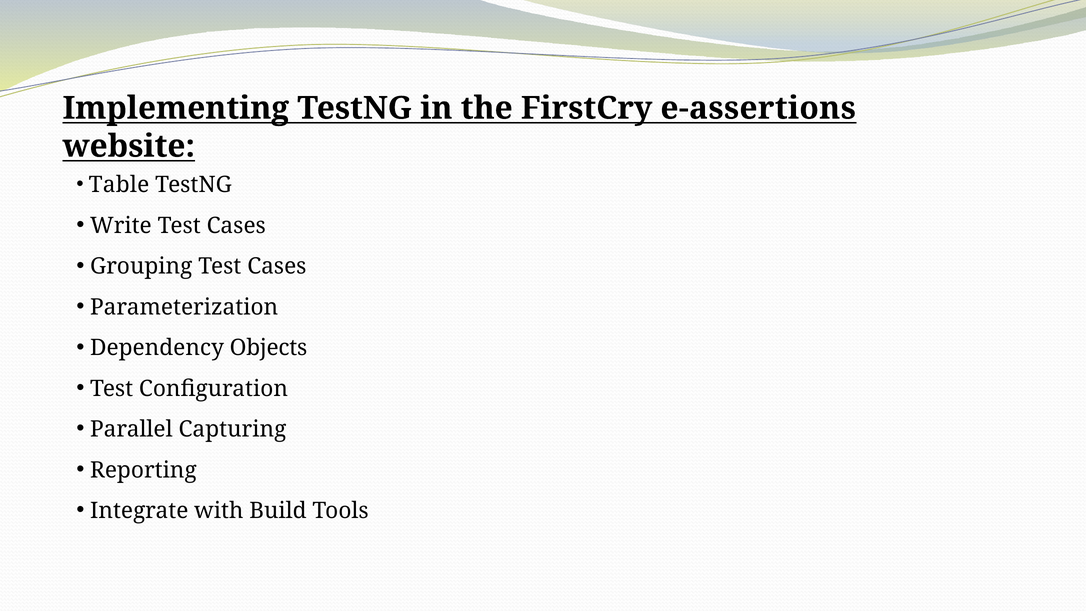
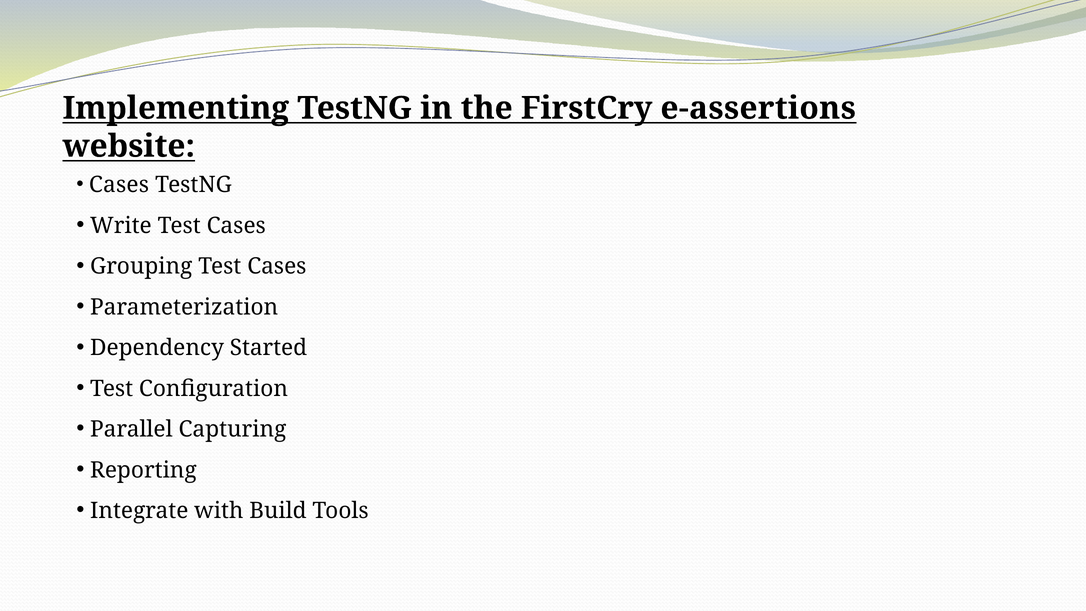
Table at (119, 185): Table -> Cases
Objects: Objects -> Started
